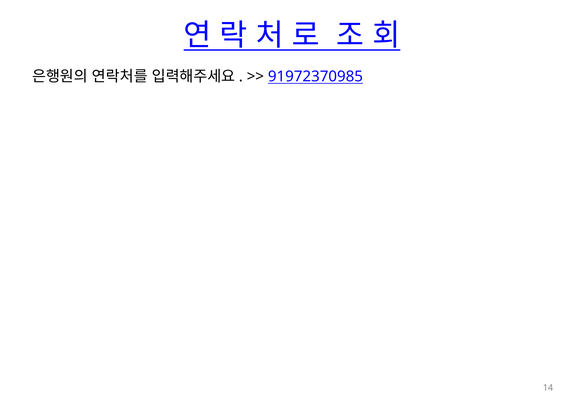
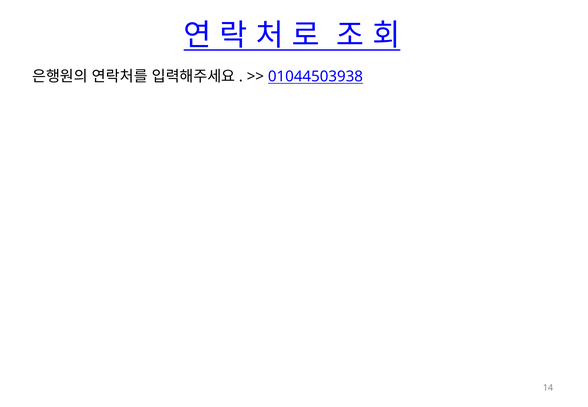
91972370985: 91972370985 -> 01044503938
